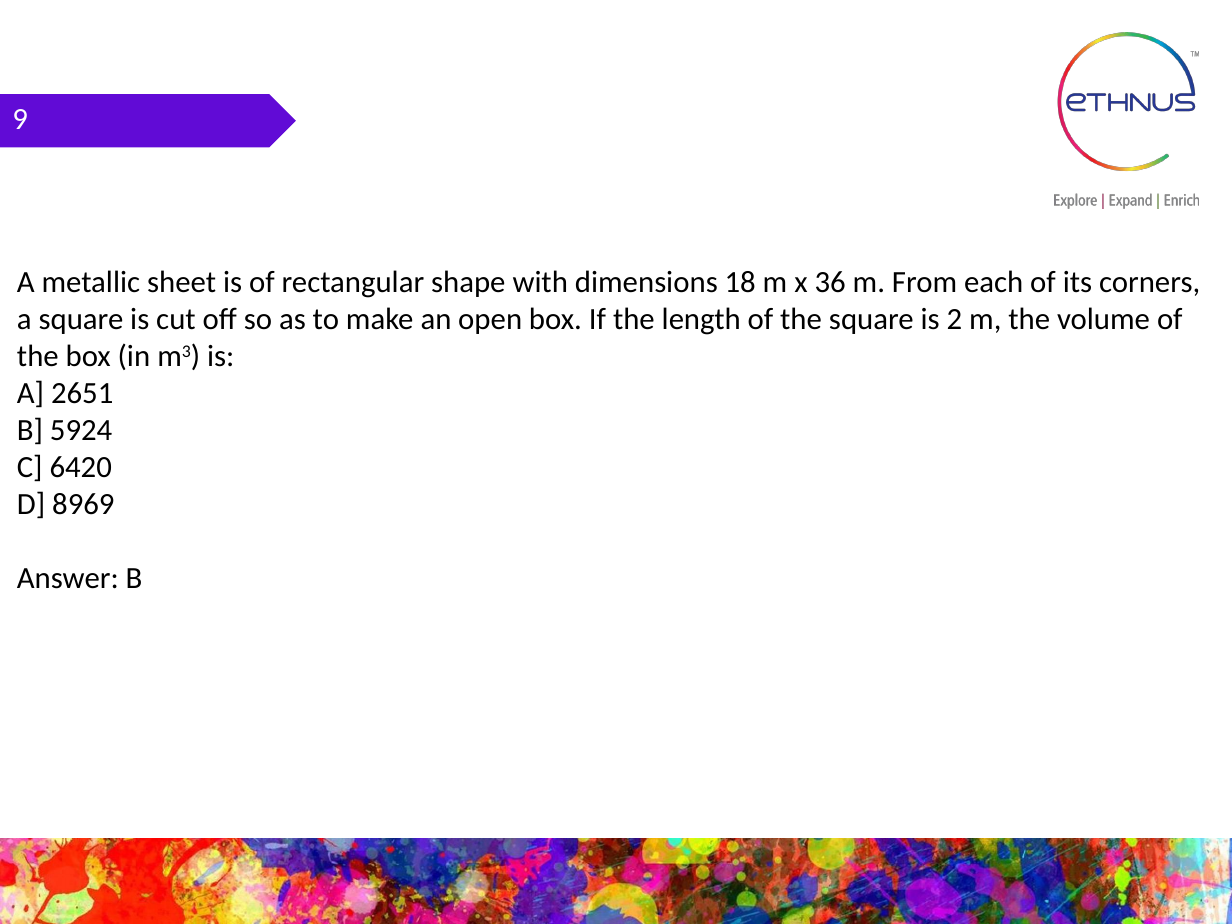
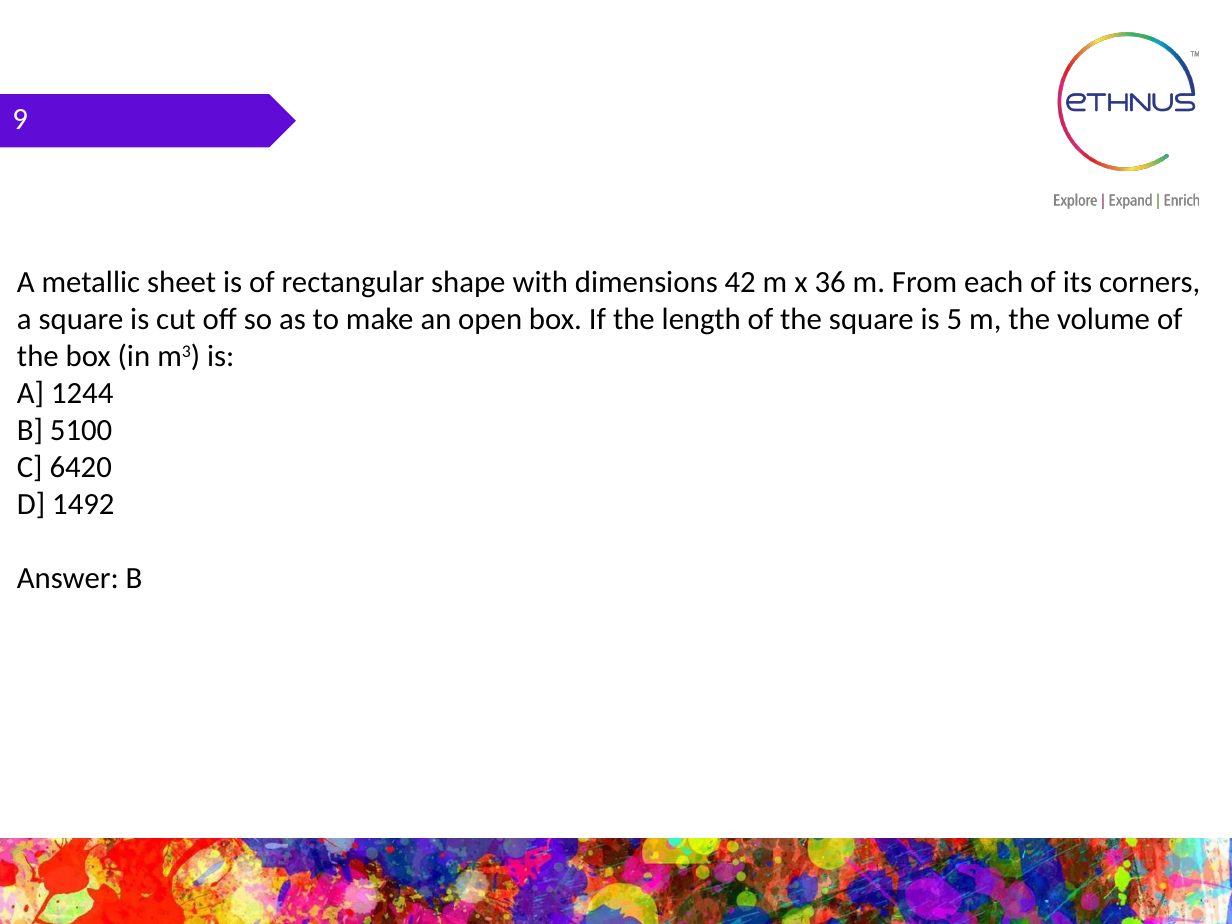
18: 18 -> 42
2: 2 -> 5
2651: 2651 -> 1244
5924: 5924 -> 5100
8969: 8969 -> 1492
